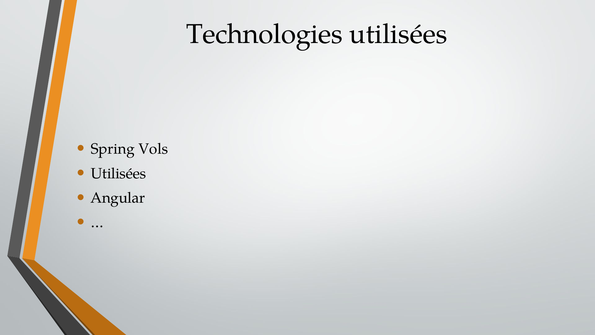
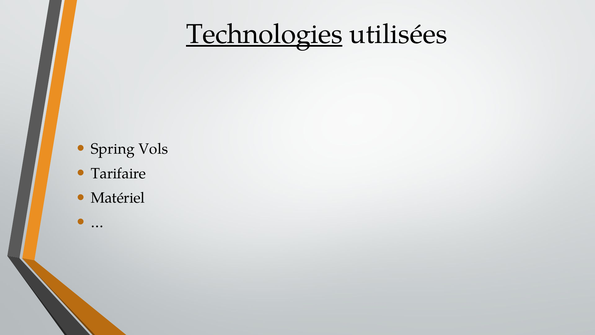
Technologies underline: none -> present
Utilisées at (118, 173): Utilisées -> Tarifaire
Angular: Angular -> Matériel
